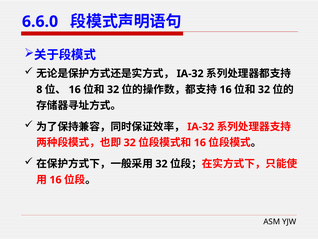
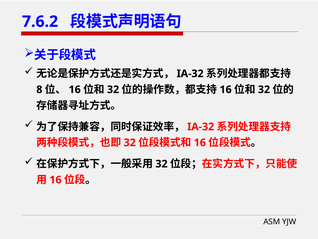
6.6.0: 6.6.0 -> 7.6.2
